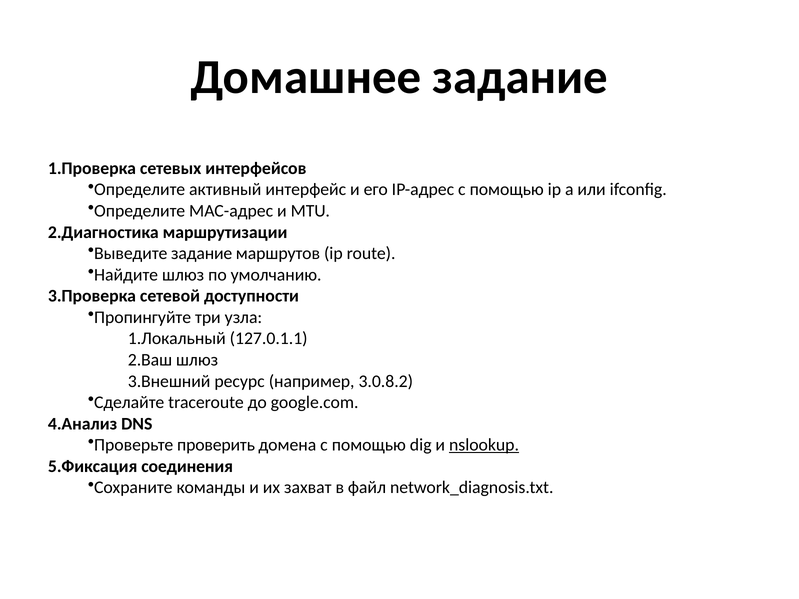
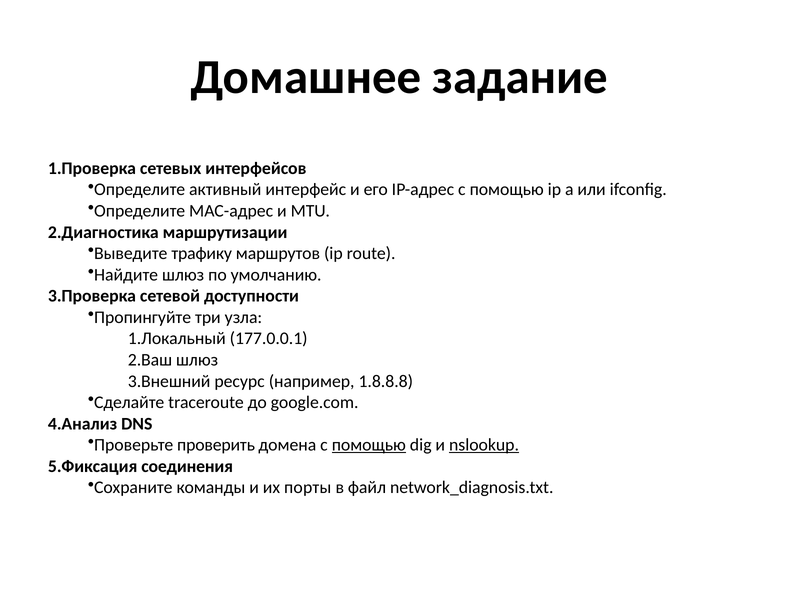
Выведите задание: задание -> трафику
127.0.1.1: 127.0.1.1 -> 177.0.0.1
3.0.8.2: 3.0.8.2 -> 1.8.8.8
помощью at (369, 445) underline: none -> present
захват: захват -> порты
